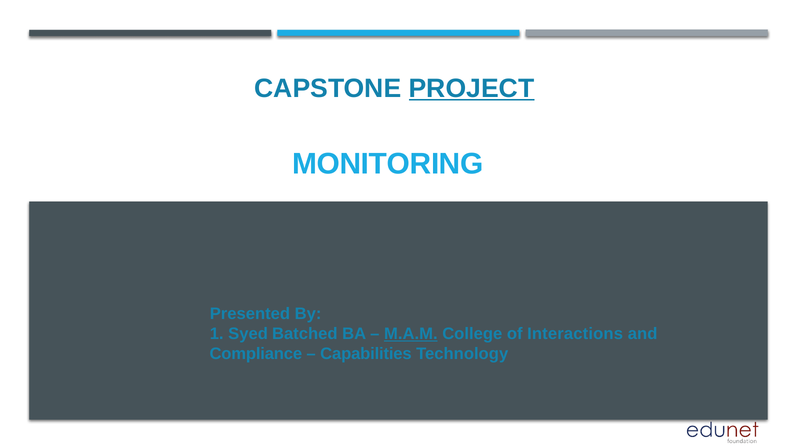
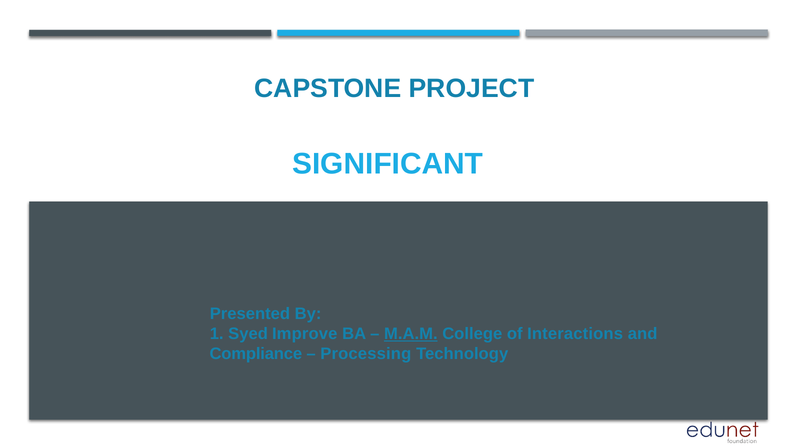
PROJECT underline: present -> none
MONITORING: MONITORING -> SIGNIFICANT
Batched: Batched -> Improve
Capabilities: Capabilities -> Processing
